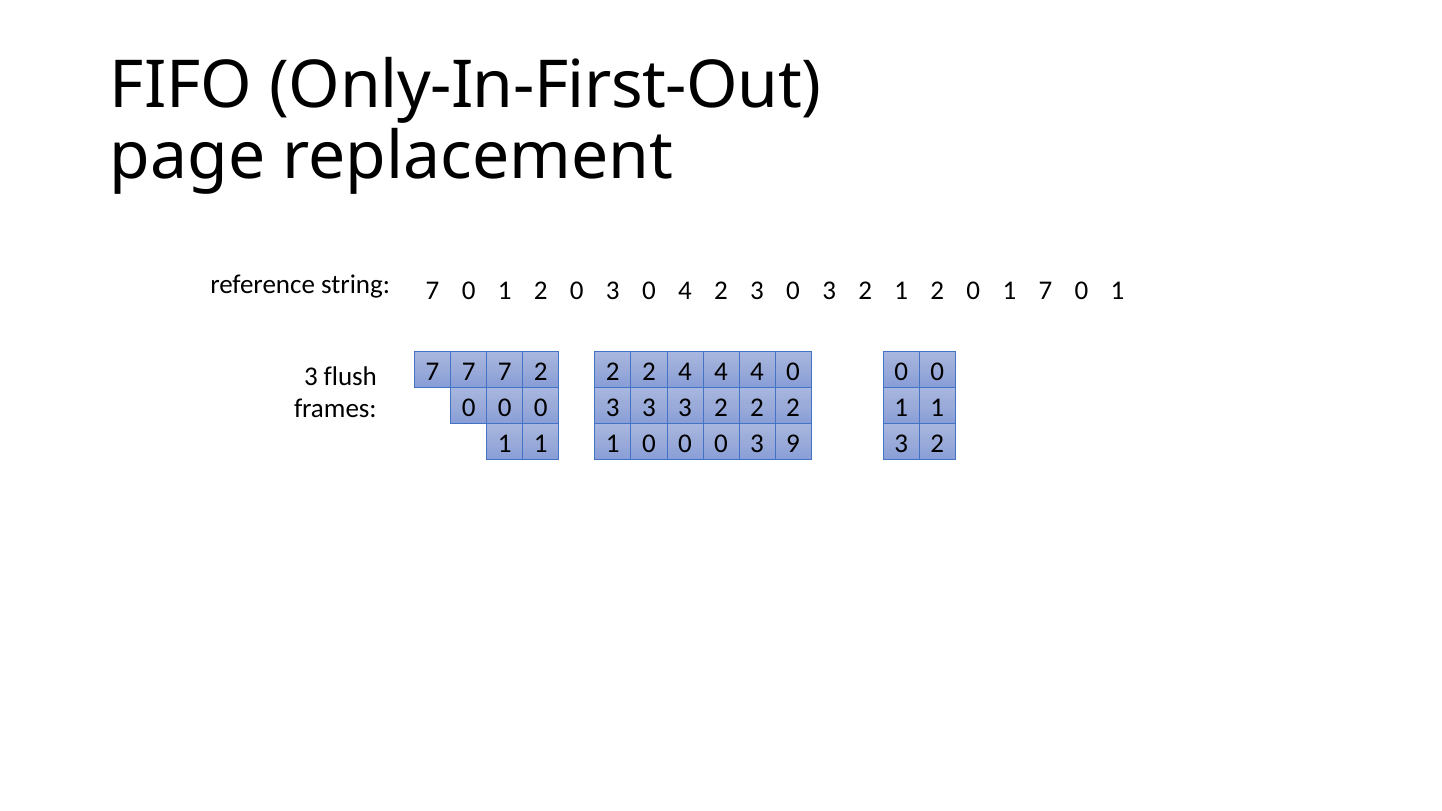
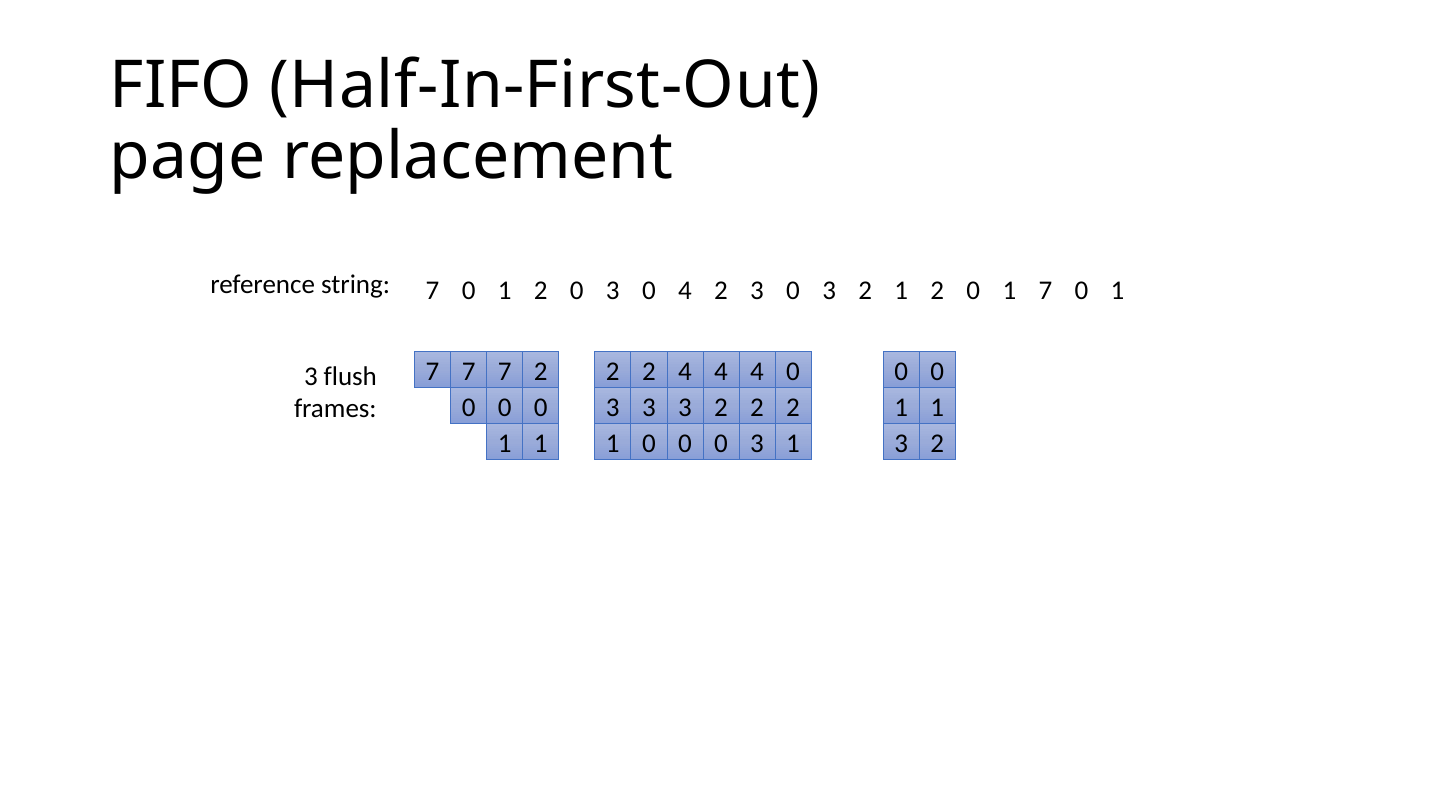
Only-In-First-Out: Only-In-First-Out -> Half-In-First-Out
3 9: 9 -> 1
